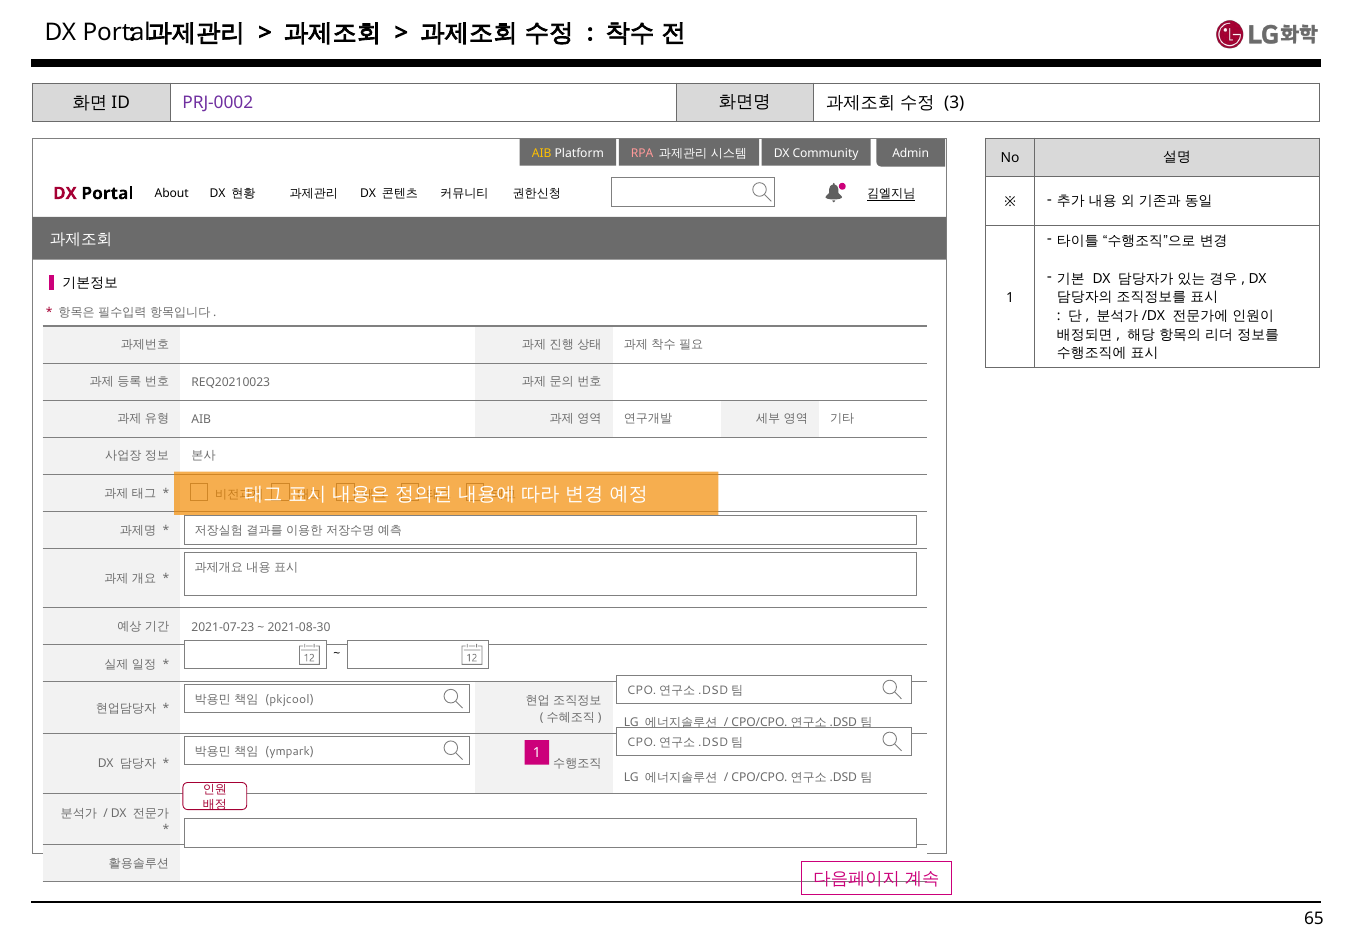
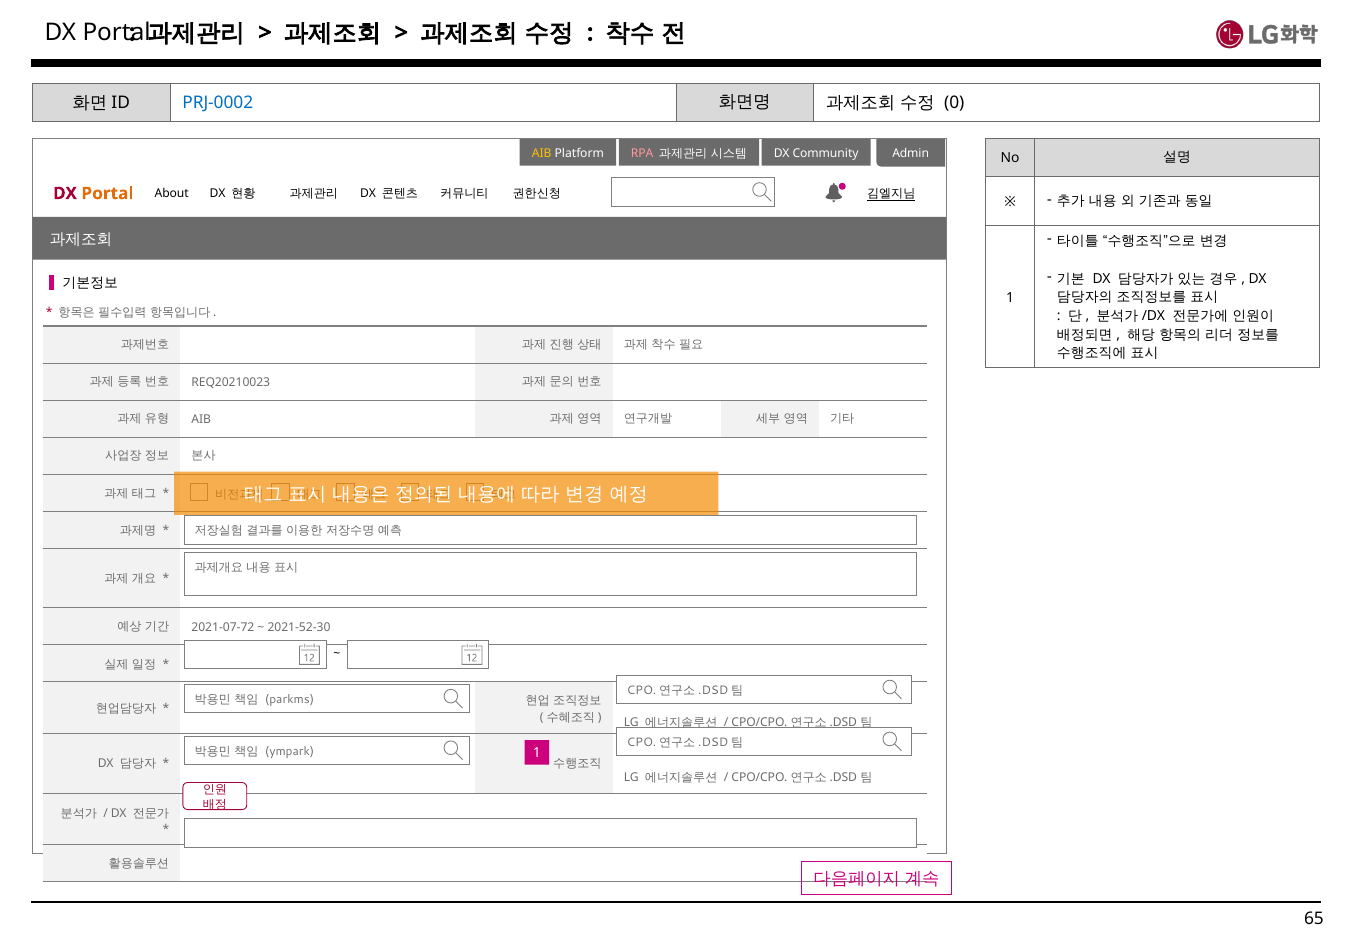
PRJ-0002 colour: purple -> blue
3: 3 -> 0
Portal at (107, 193) colour: black -> orange
2021-07-23: 2021-07-23 -> 2021-07-72
2021-08-30: 2021-08-30 -> 2021-52-30
pkjcool: pkjcool -> parkms
